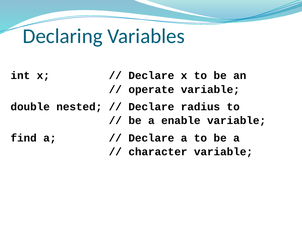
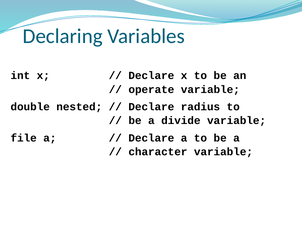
enable: enable -> divide
find: find -> file
